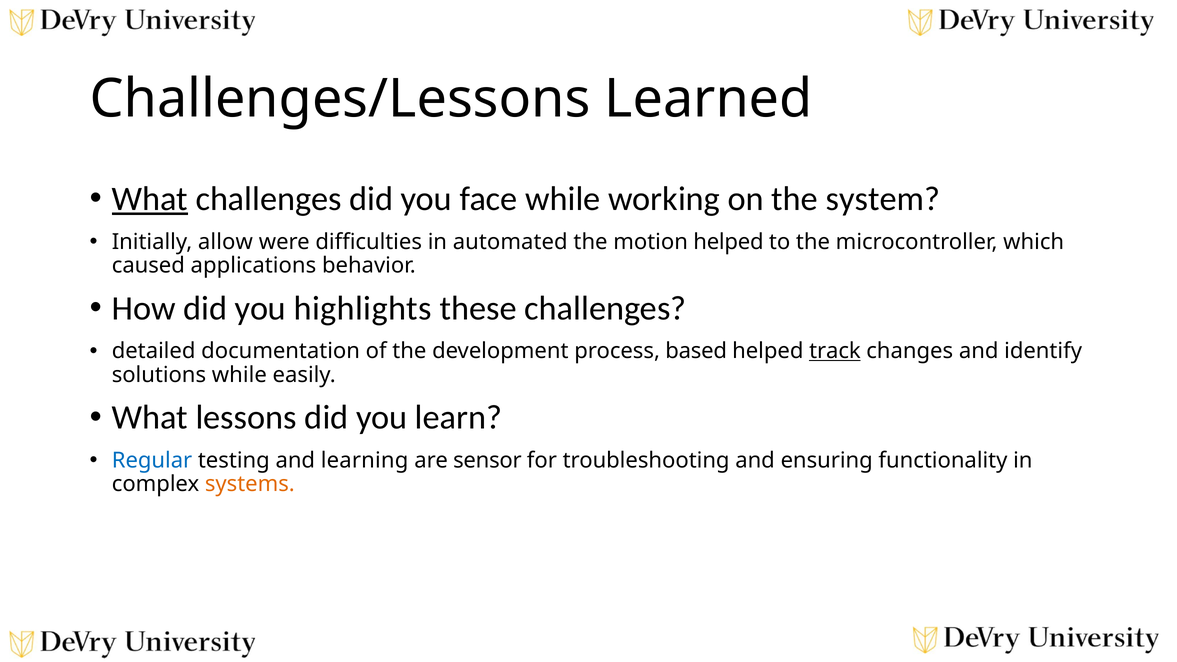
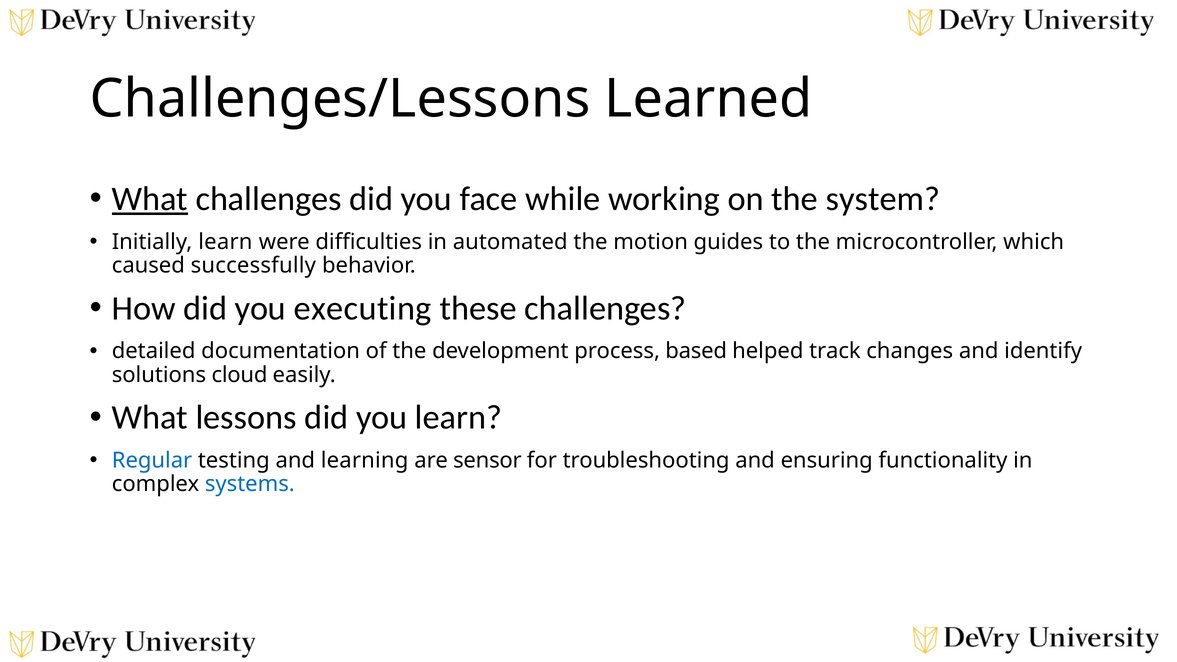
Initially allow: allow -> learn
motion helped: helped -> guides
applications: applications -> successfully
highlights: highlights -> executing
track underline: present -> none
solutions while: while -> cloud
systems colour: orange -> blue
